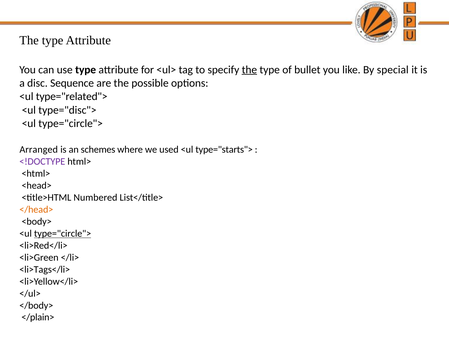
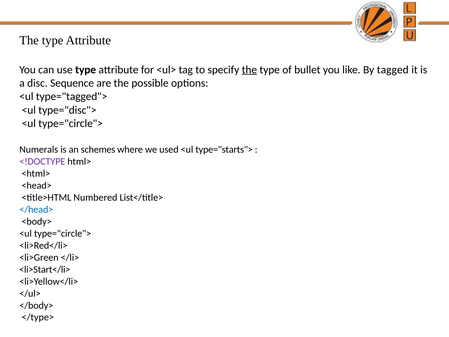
special: special -> tagged
type="related">: type="related"> -> type="tagged">
Arranged: Arranged -> Numerals
</head> colour: orange -> blue
type="circle"> at (63, 233) underline: present -> none
<li>Tags</li>: <li>Tags</li> -> <li>Start</li>
</plain>: </plain> -> </type>
